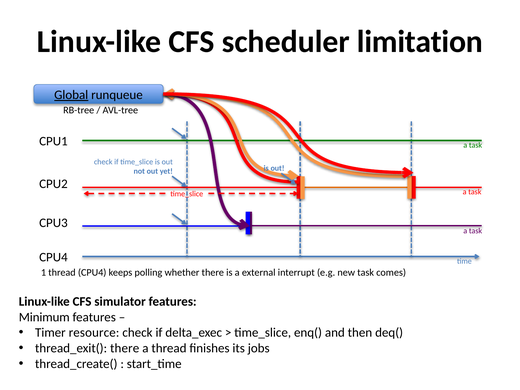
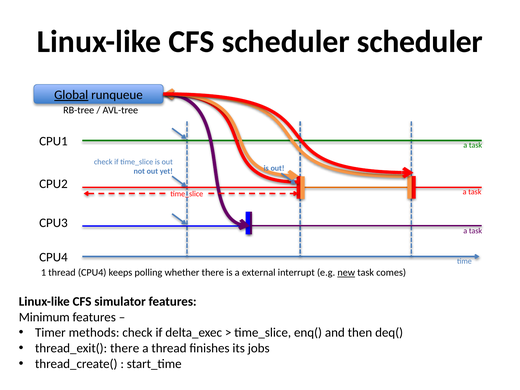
scheduler limitation: limitation -> scheduler
new underline: none -> present
resource: resource -> methods
